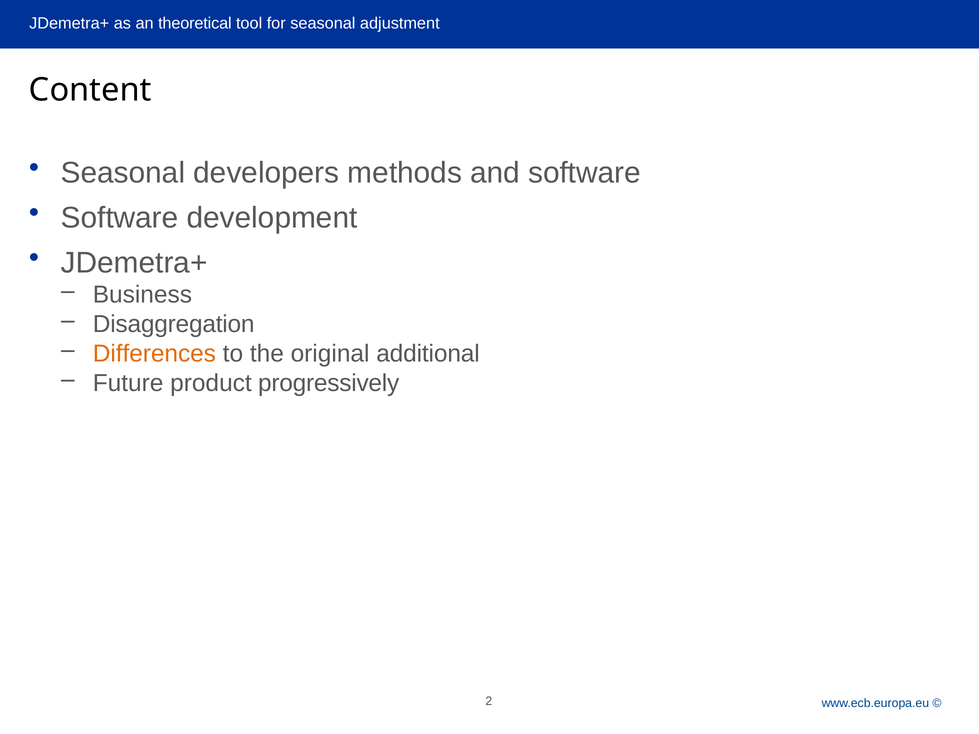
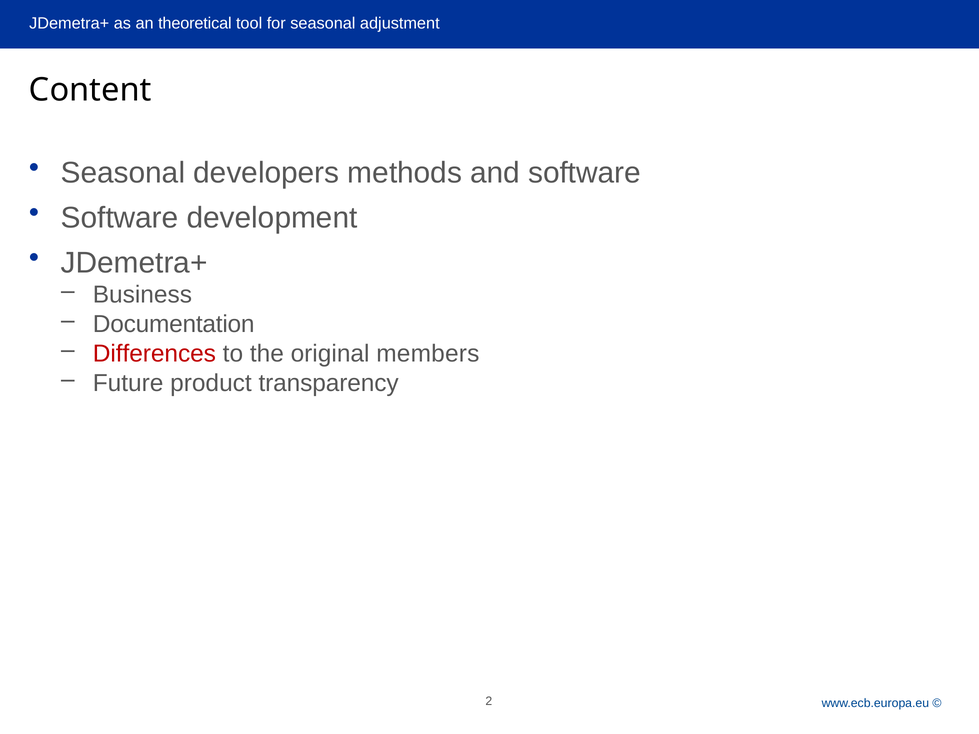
Disaggregation: Disaggregation -> Documentation
Differences colour: orange -> red
additional: additional -> members
progressively: progressively -> transparency
